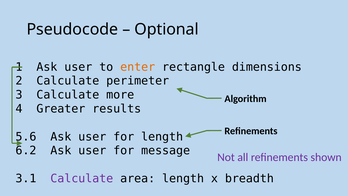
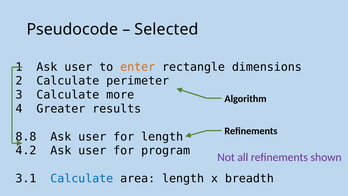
Optional: Optional -> Selected
5.6: 5.6 -> 8.8
6.2: 6.2 -> 4.2
message: message -> program
Calculate at (82, 178) colour: purple -> blue
